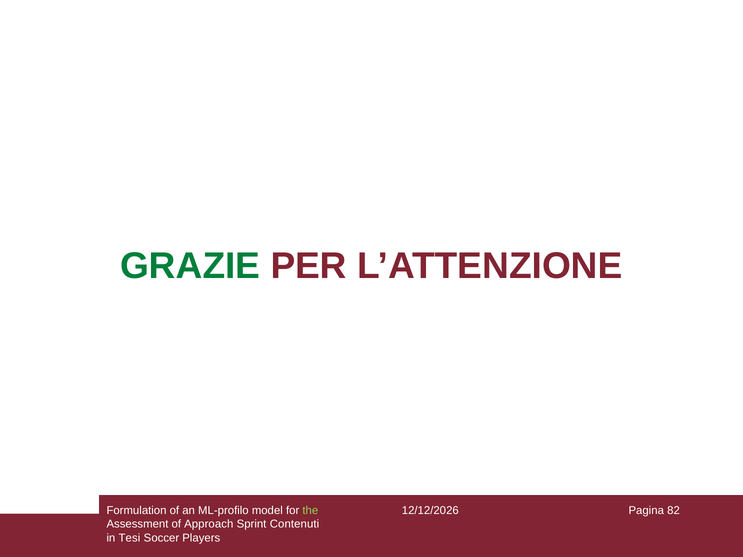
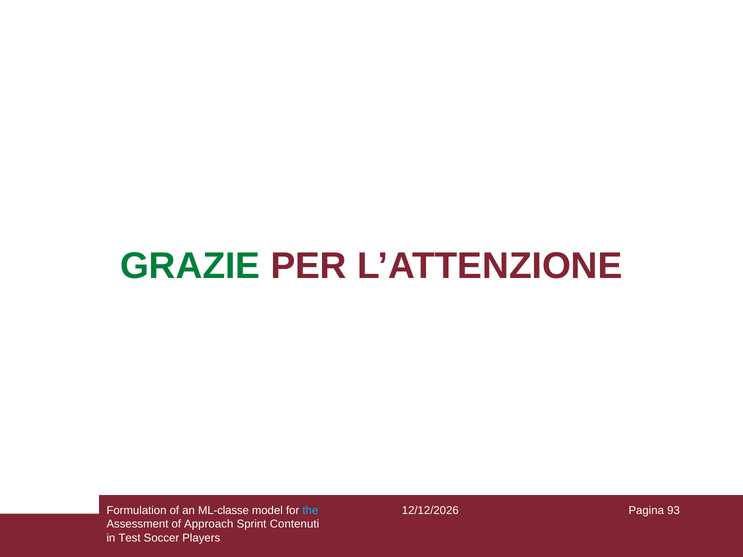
ML-profilo: ML-profilo -> ML-classe
the colour: light green -> light blue
82: 82 -> 93
Tesi: Tesi -> Test
